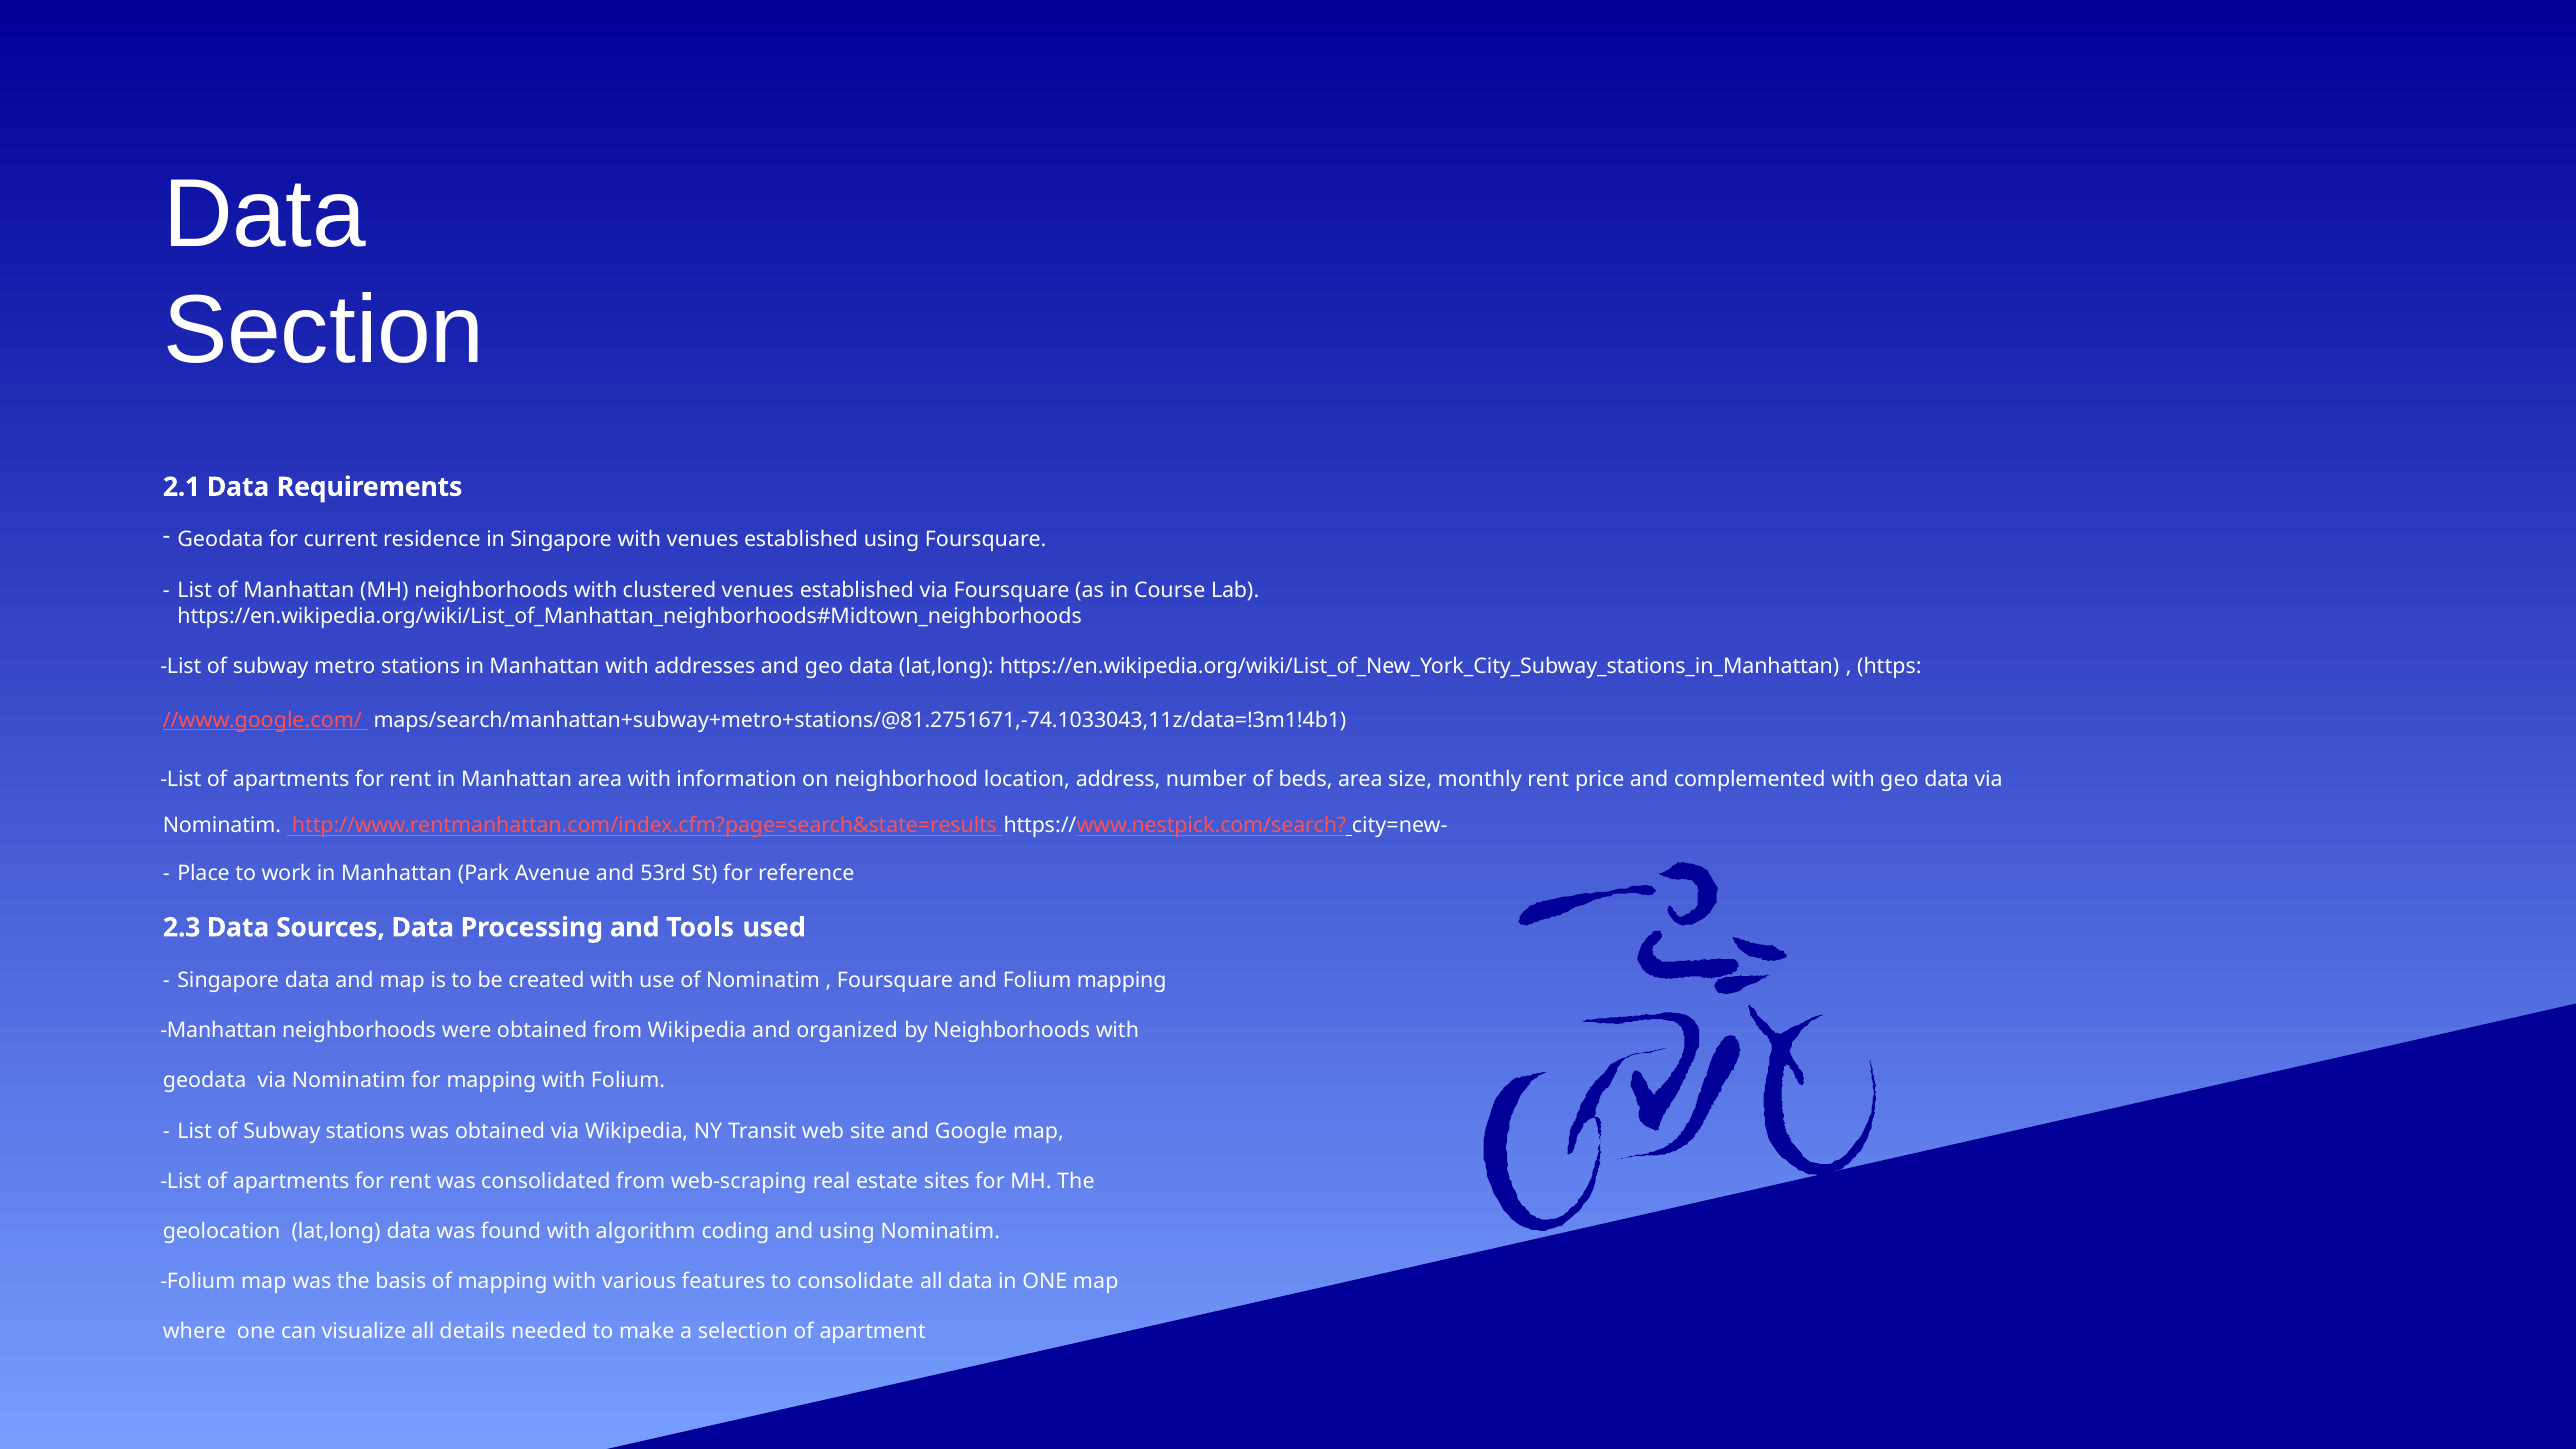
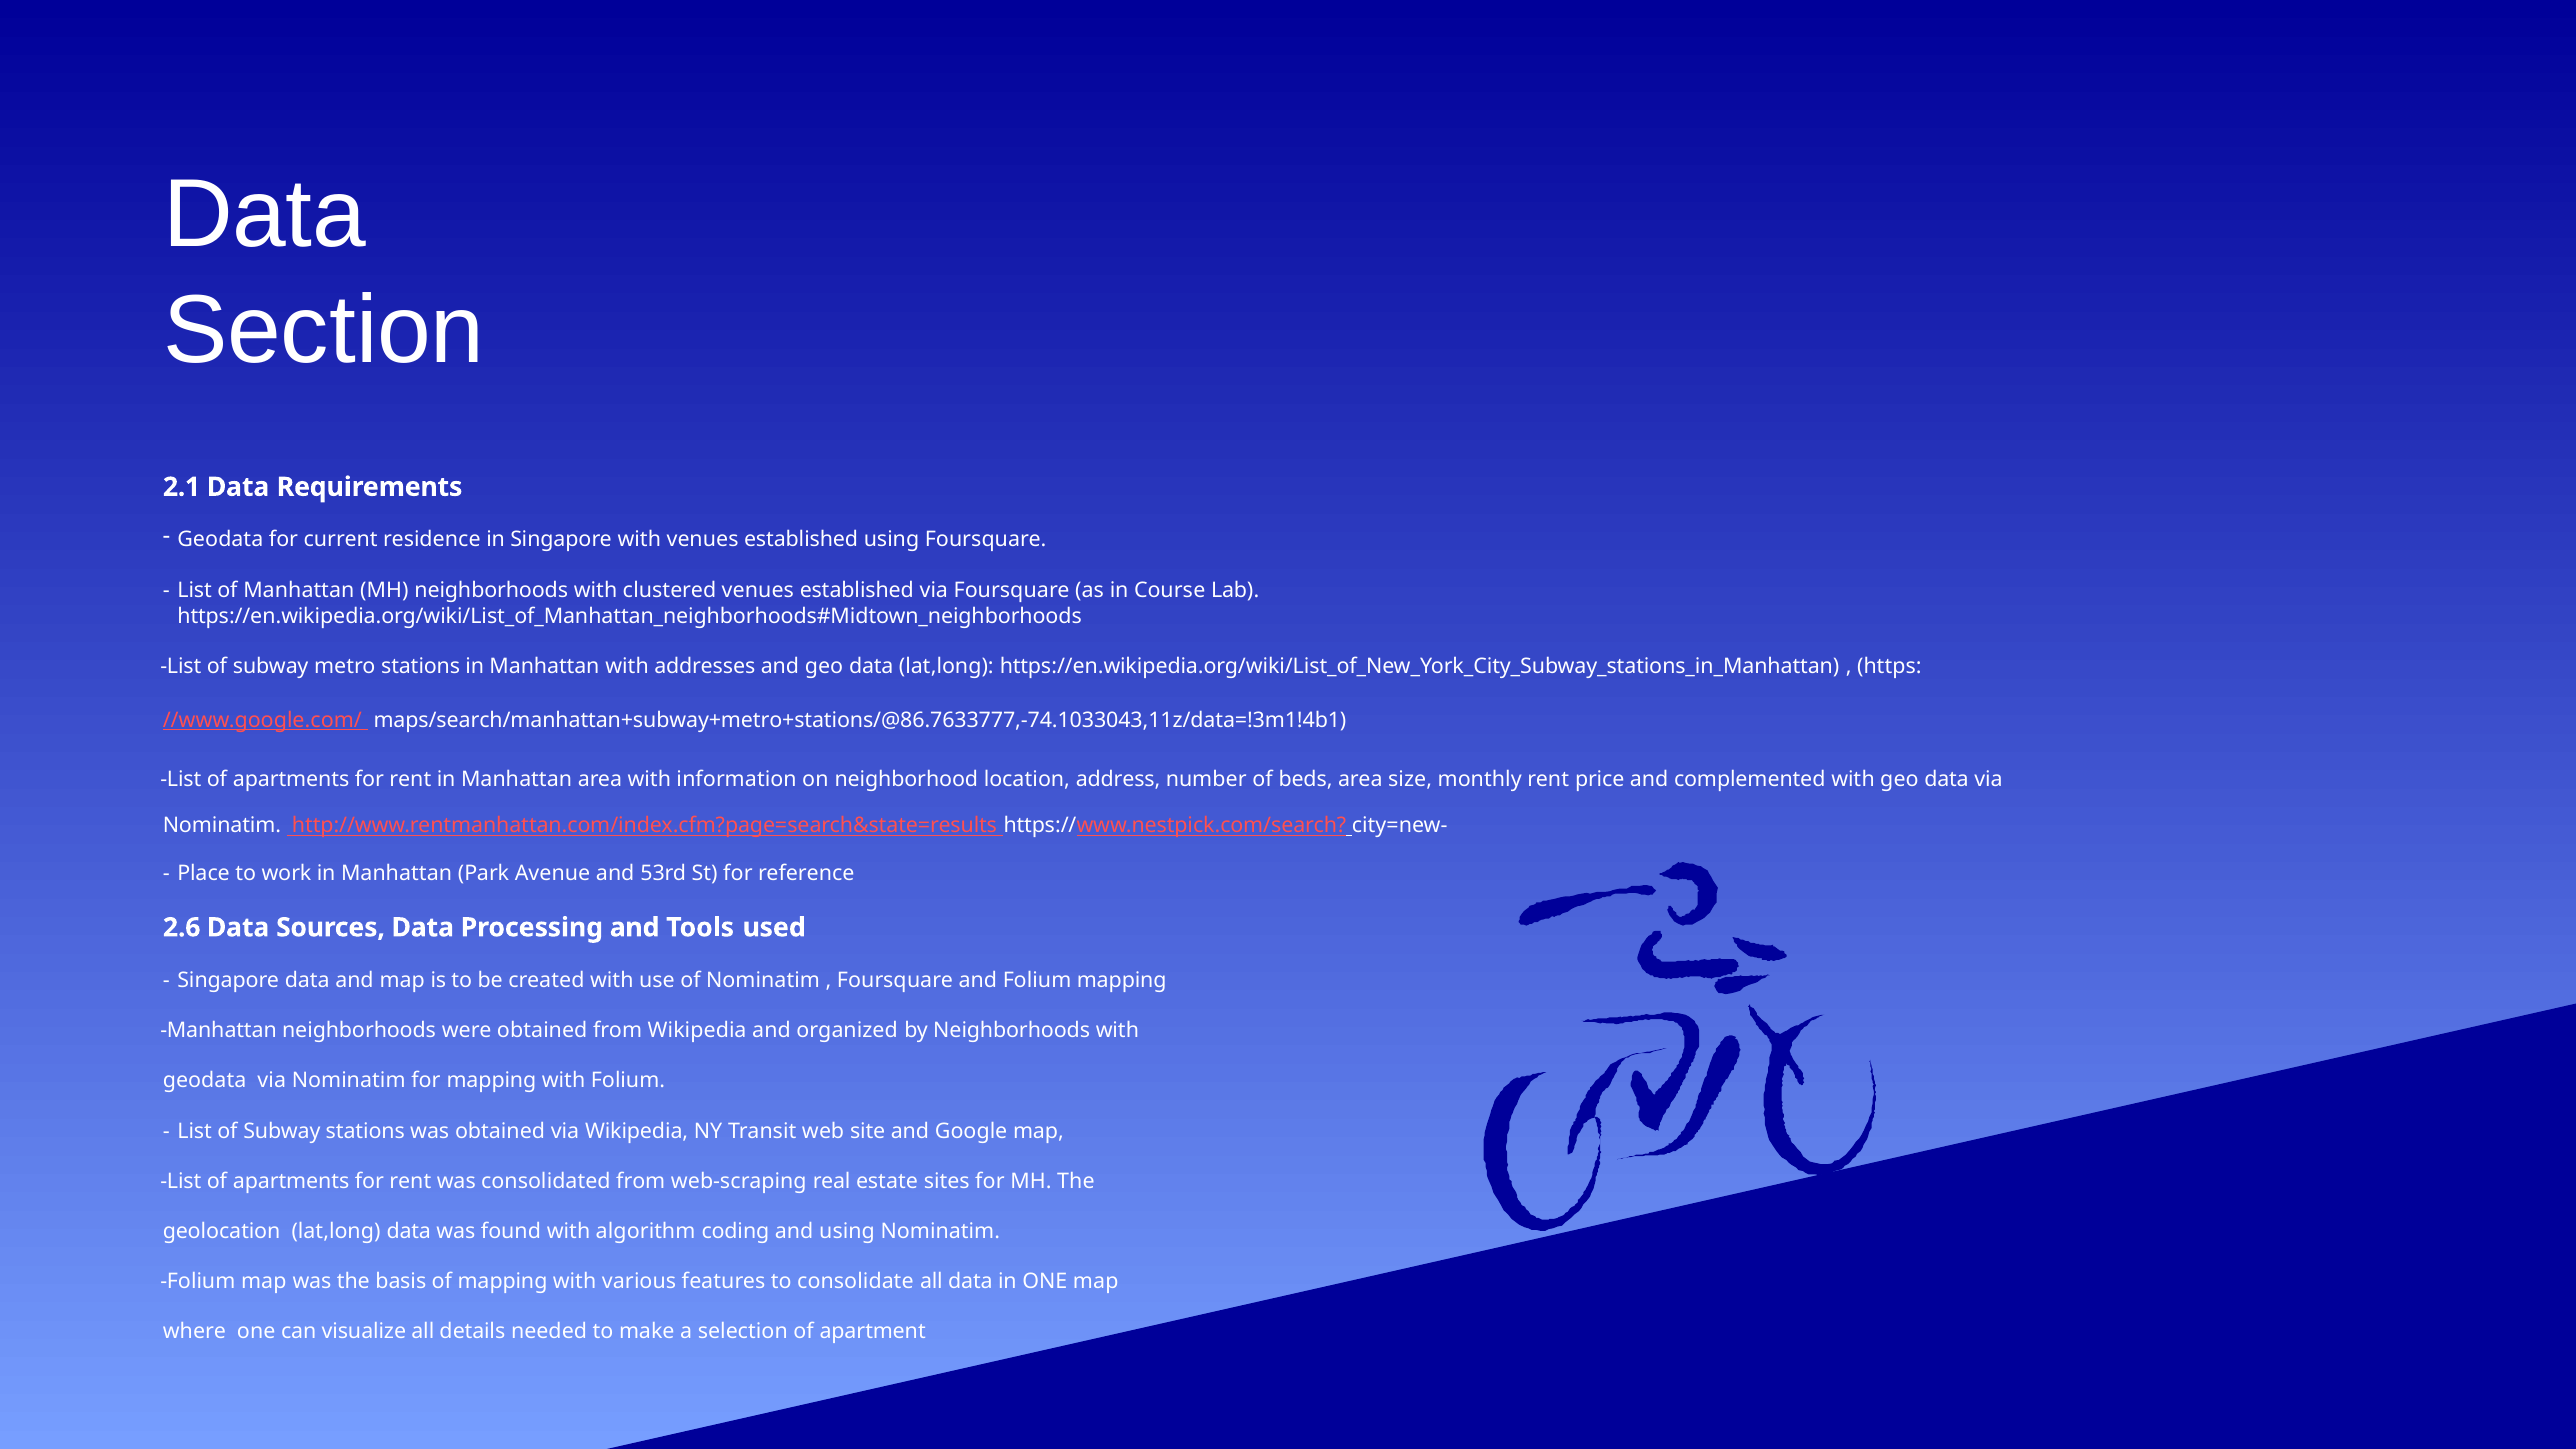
maps/search/manhattan+subway+metro+stations/@81.2751671,-74.1033043,11z/data=!3m1!4b1: maps/search/manhattan+subway+metro+stations/@81.2751671,-74.1033043,11z/data=!3m1!4b1 -> maps/search/manhattan+subway+metro+stations/@86.7633777,-74.1033043,11z/data=!3m1!4b1
2.3: 2.3 -> 2.6
